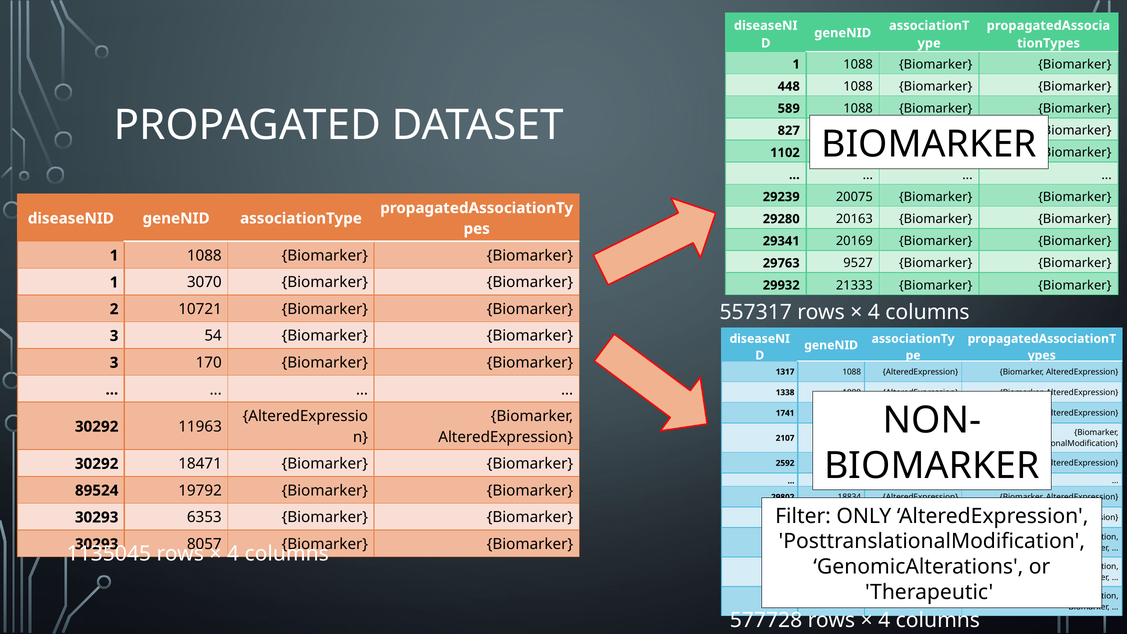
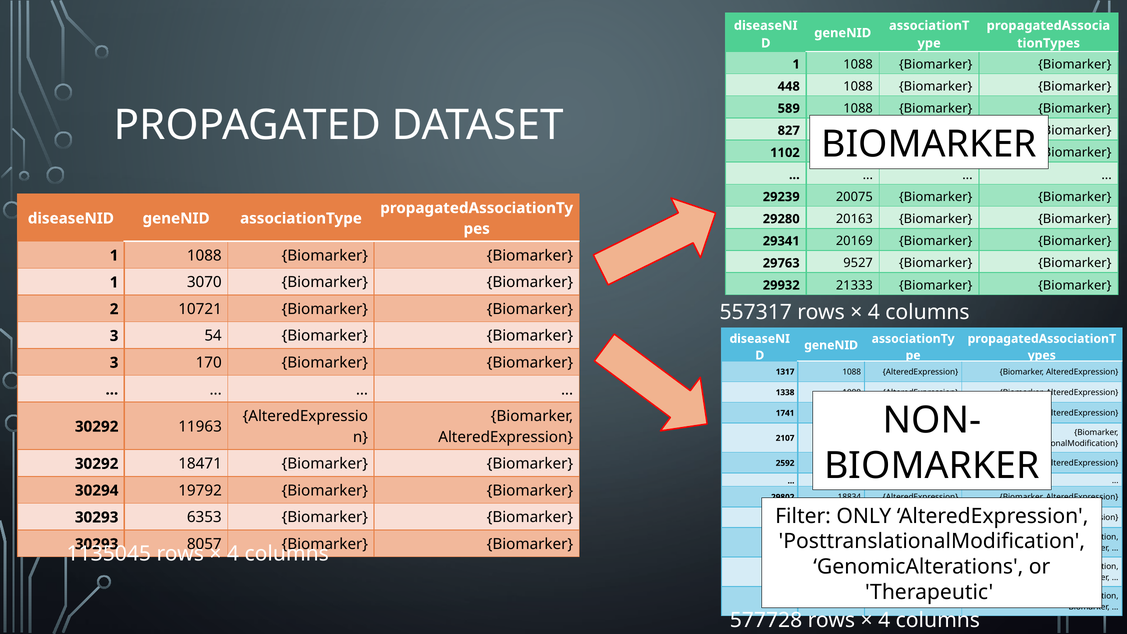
89524: 89524 -> 30294
